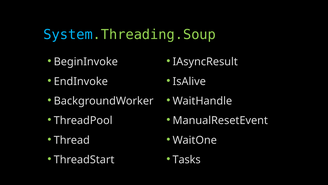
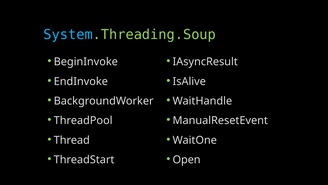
Tasks: Tasks -> Open
